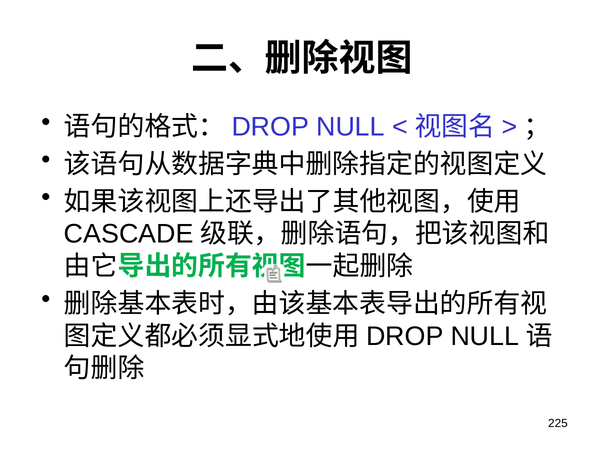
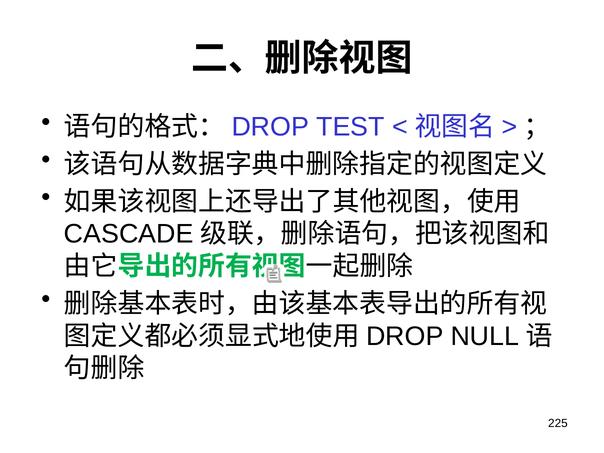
NULL at (350, 127): NULL -> TEST
